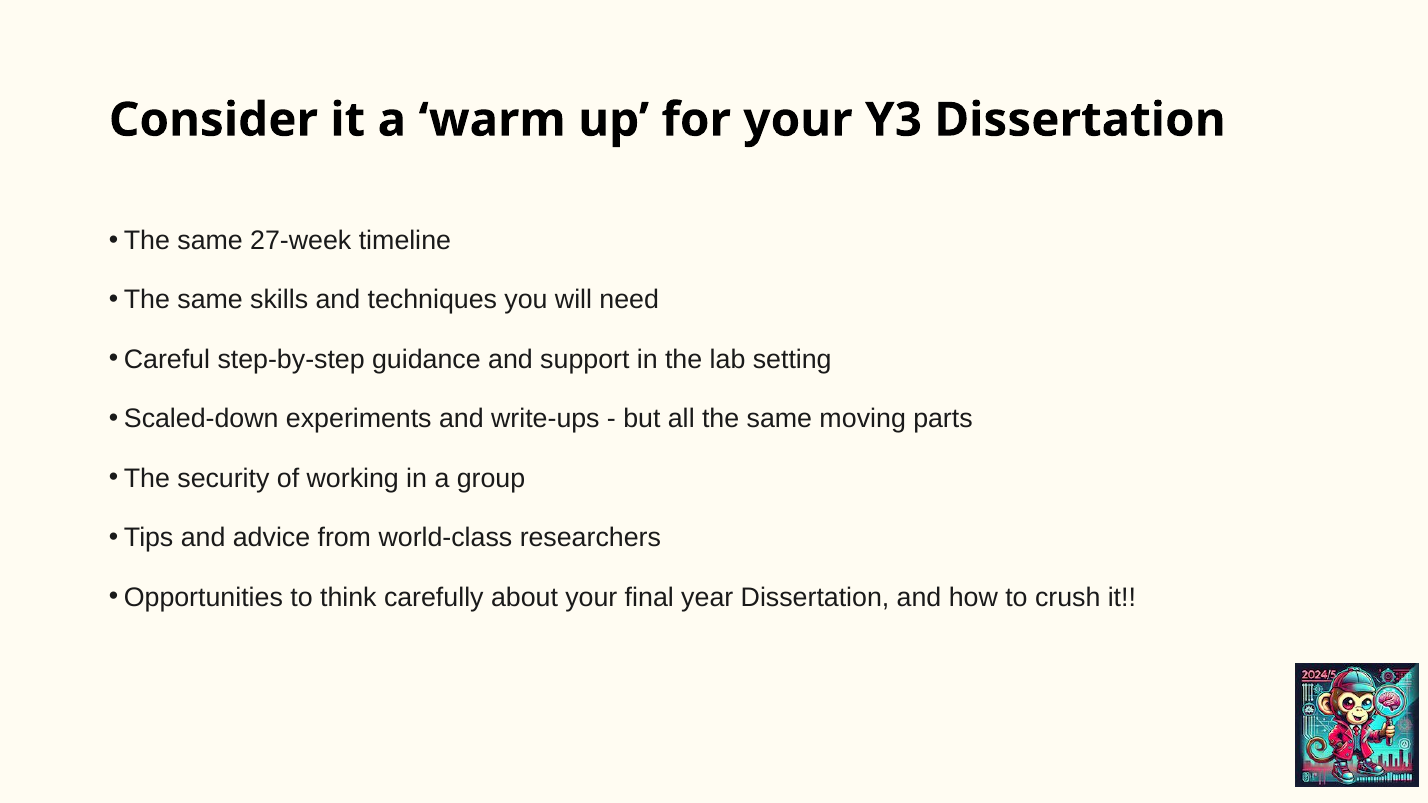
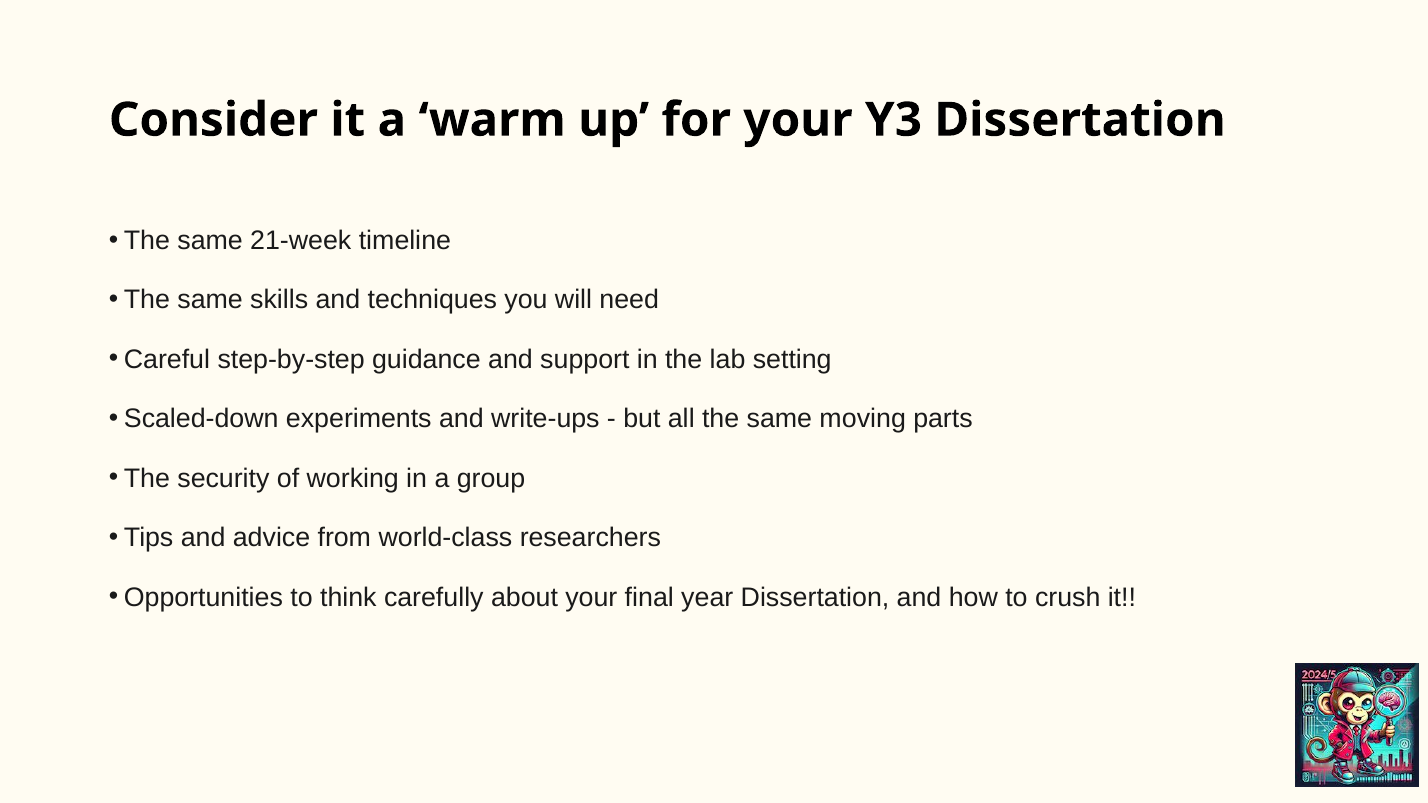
27-week: 27-week -> 21-week
